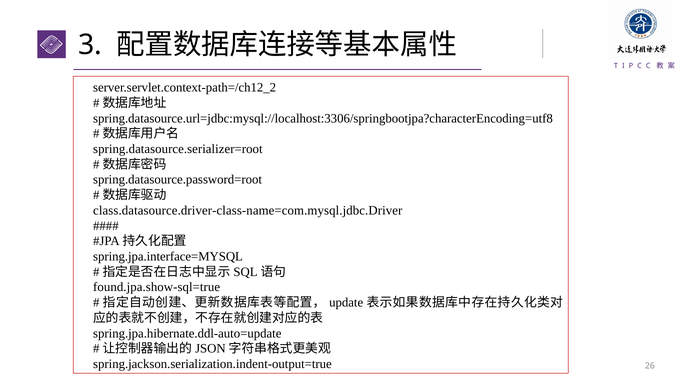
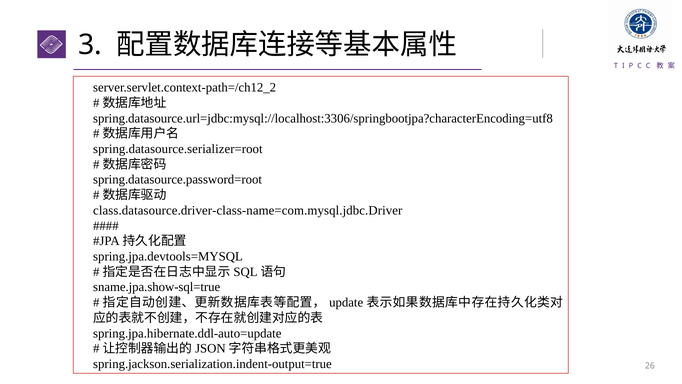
spring.jpa.interface=MYSQL: spring.jpa.interface=MYSQL -> spring.jpa.devtools=MYSQL
found.jpa.show-sql=true: found.jpa.show-sql=true -> sname.jpa.show-sql=true
